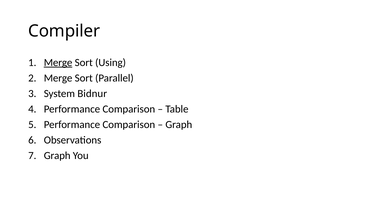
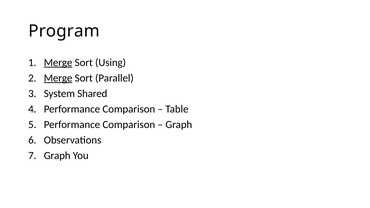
Compiler: Compiler -> Program
Merge at (58, 78) underline: none -> present
Bidnur: Bidnur -> Shared
